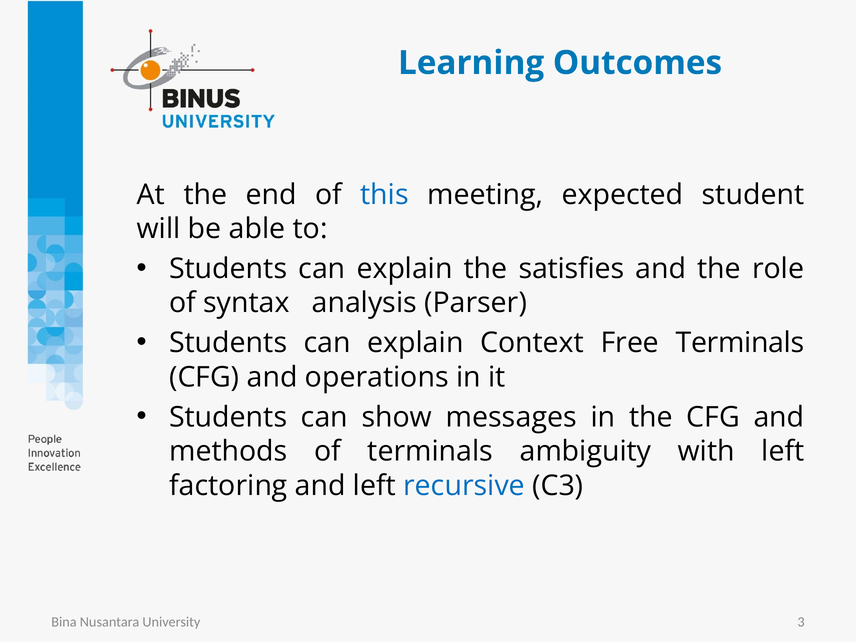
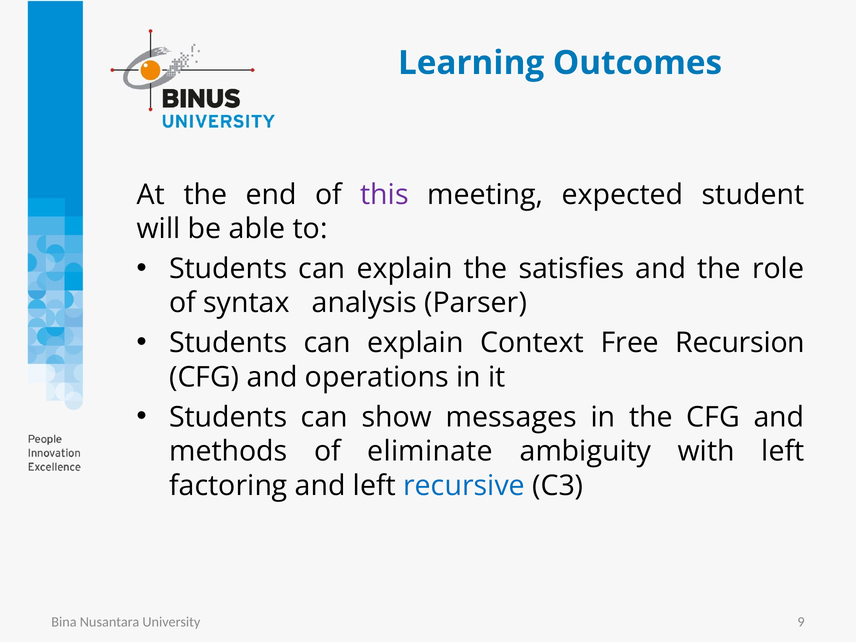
this colour: blue -> purple
Free Terminals: Terminals -> Recursion
of terminals: terminals -> eliminate
3: 3 -> 9
